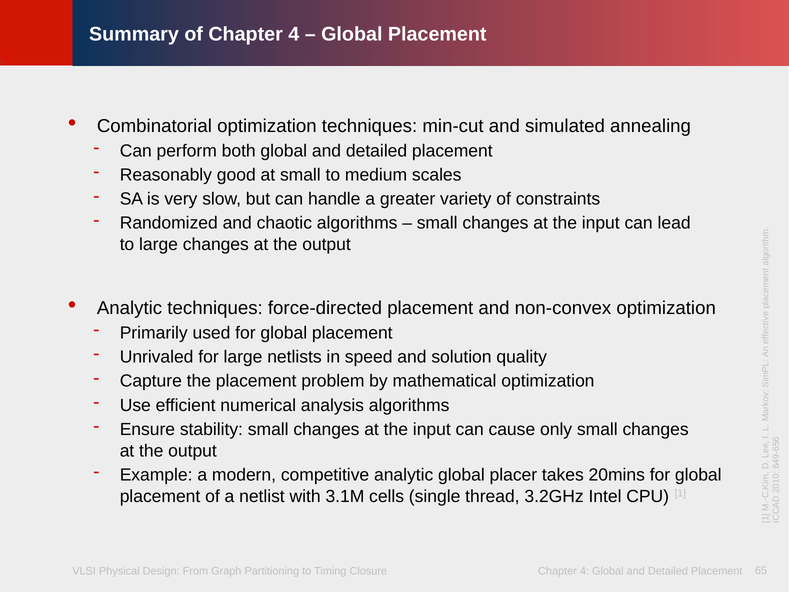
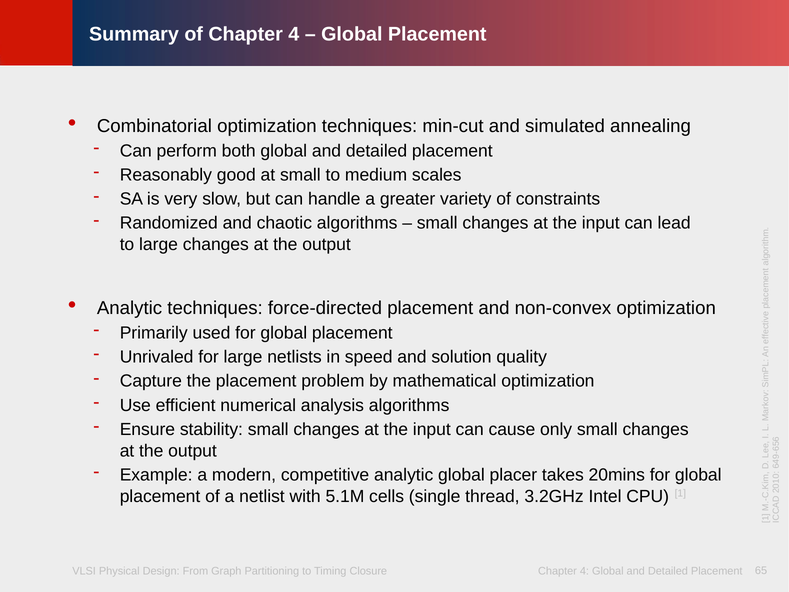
3.1M: 3.1M -> 5.1M
